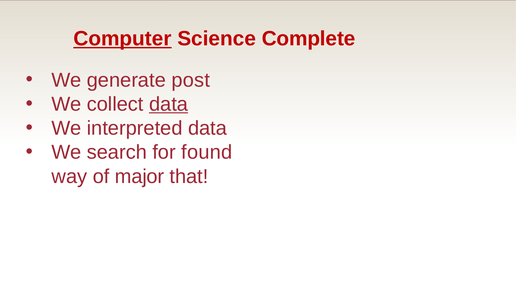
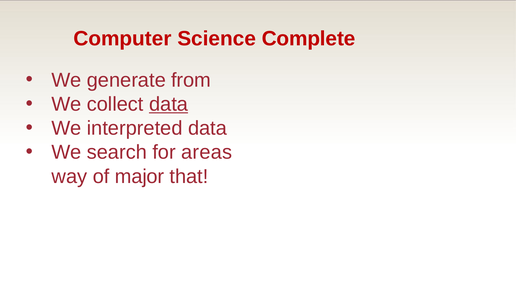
Computer underline: present -> none
post: post -> from
found: found -> areas
